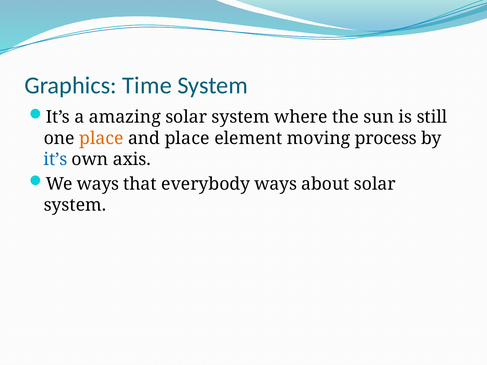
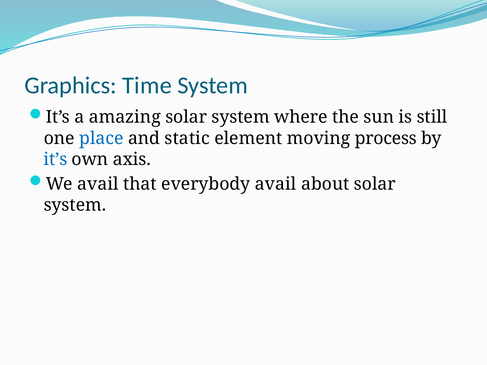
place at (101, 138) colour: orange -> blue
and place: place -> static
We ways: ways -> avail
everybody ways: ways -> avail
